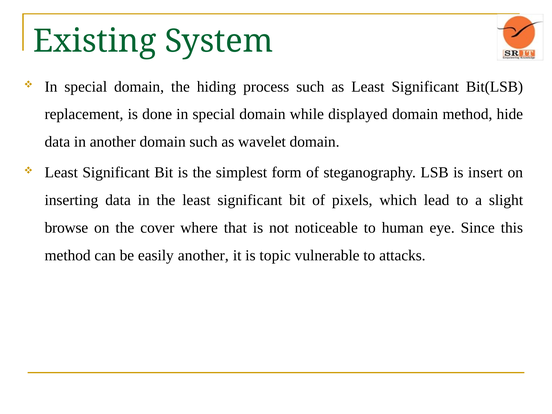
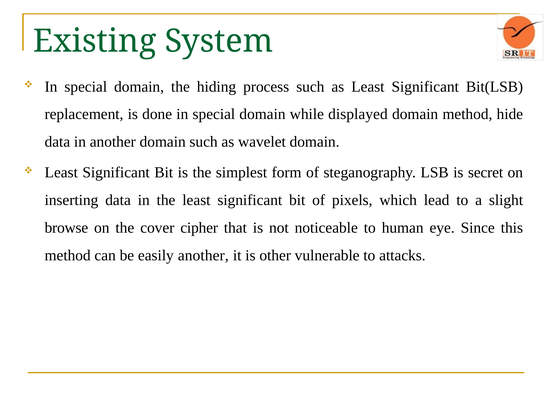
insert: insert -> secret
where: where -> cipher
topic: topic -> other
